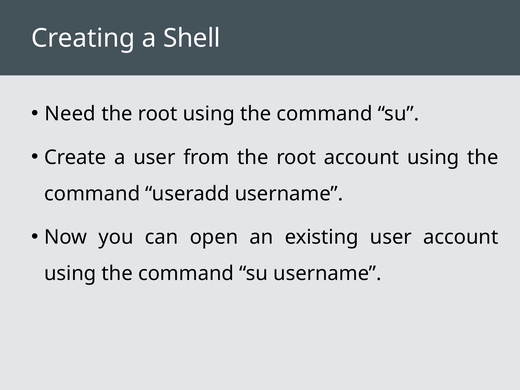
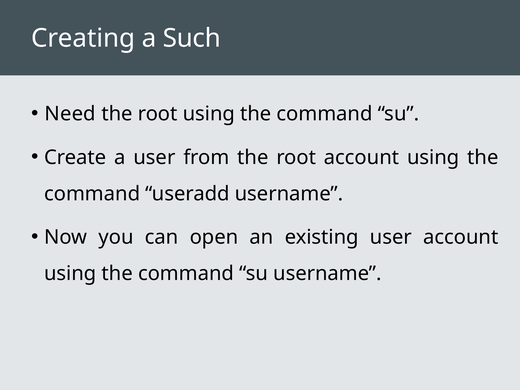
Shell: Shell -> Such
